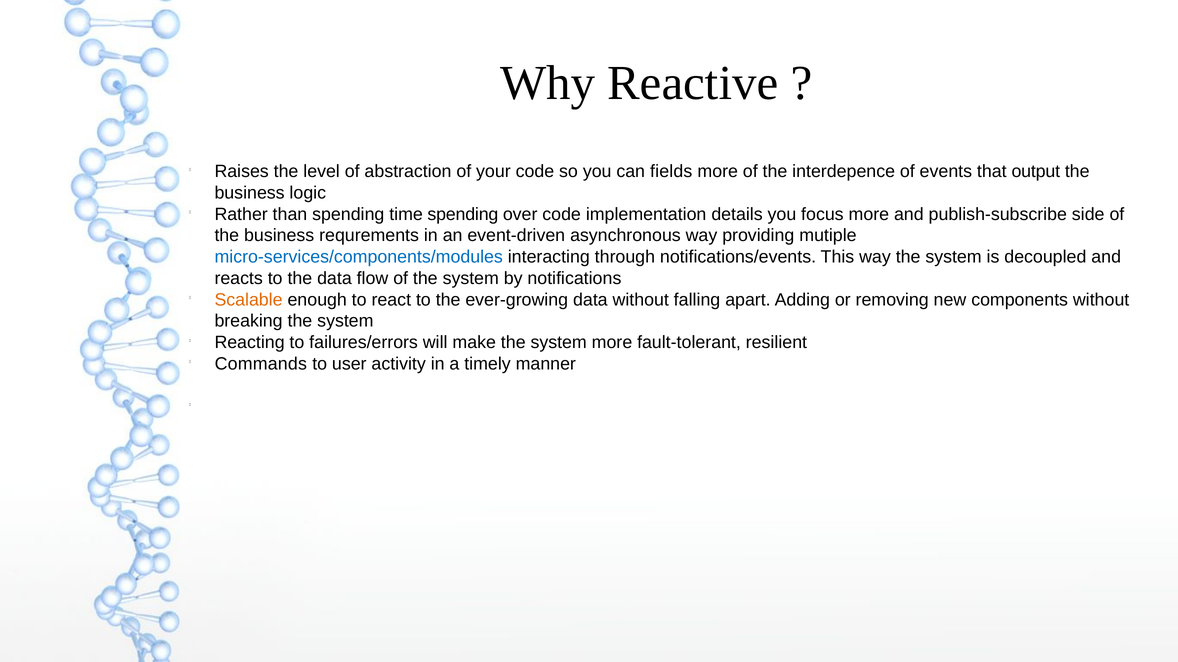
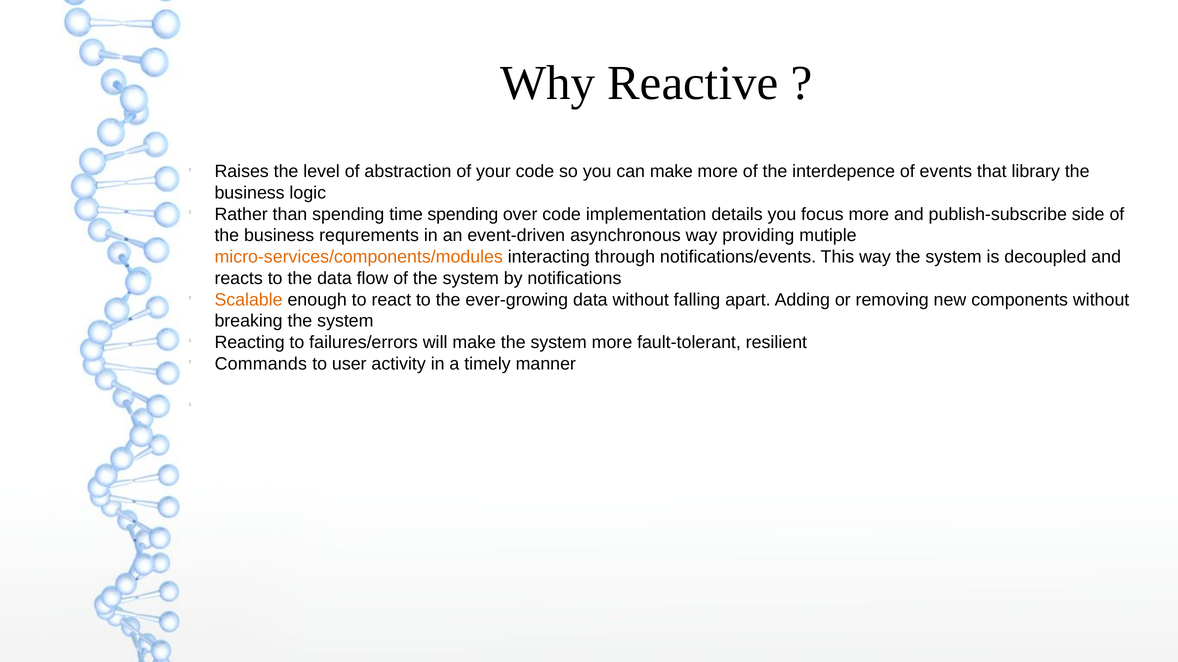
can fields: fields -> make
output: output -> library
micro-services/components/modules colour: blue -> orange
